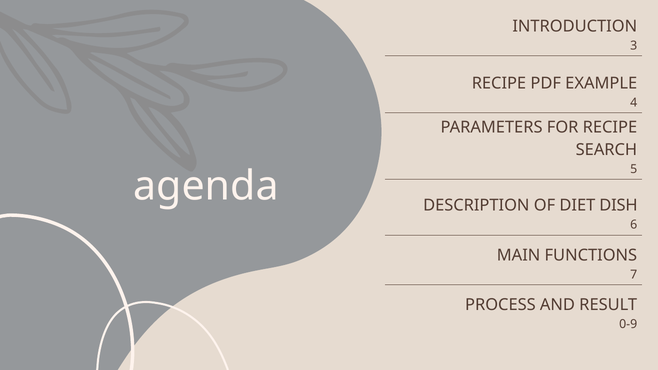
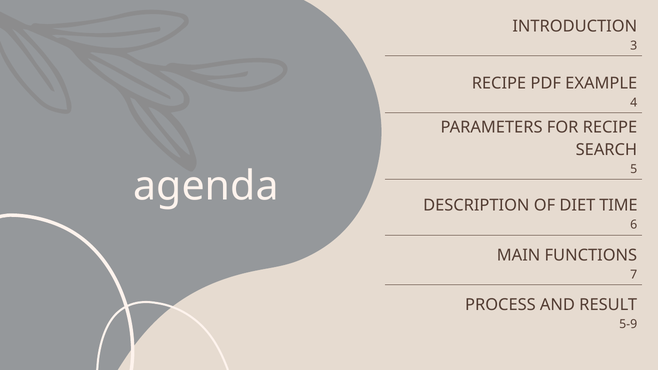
DISH: DISH -> TIME
0-9: 0-9 -> 5-9
